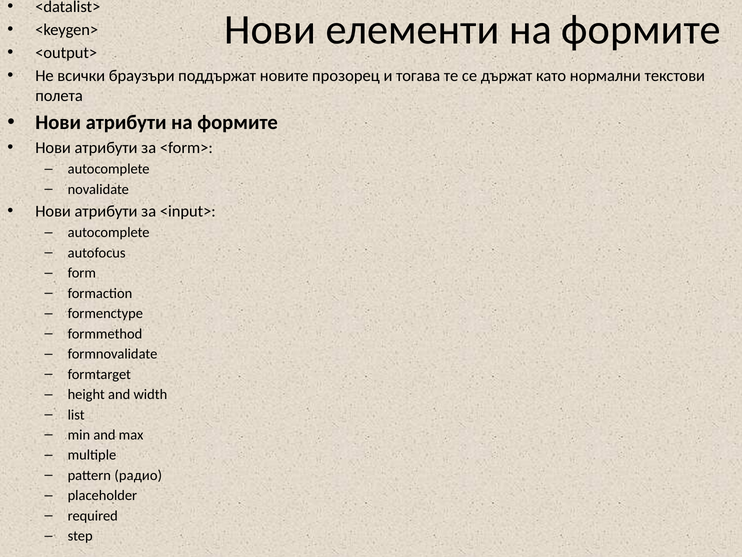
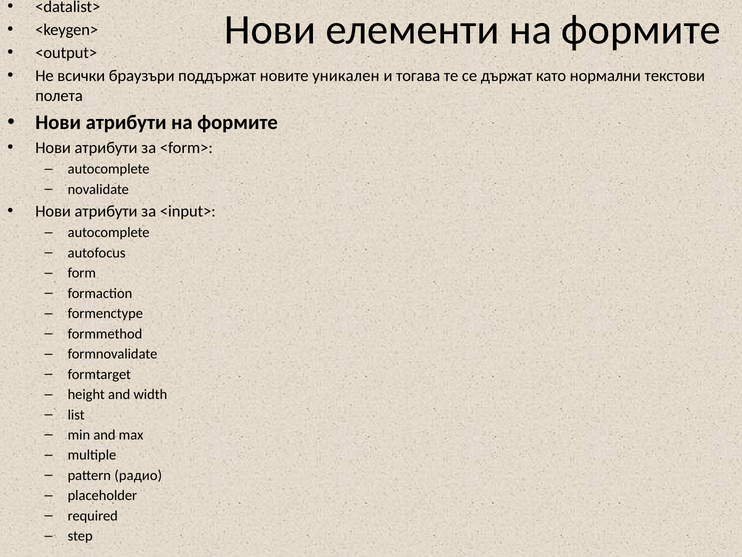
прозорец: прозорец -> уникален
